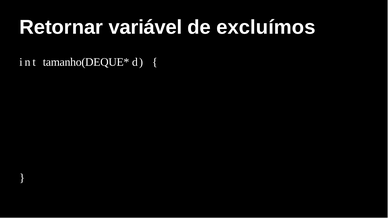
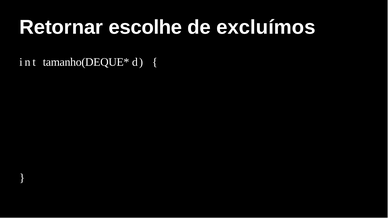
variável: variável -> escolhe
